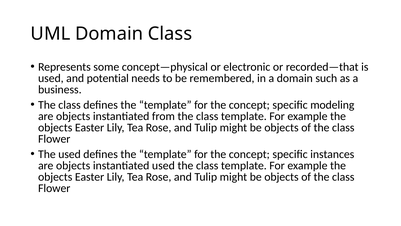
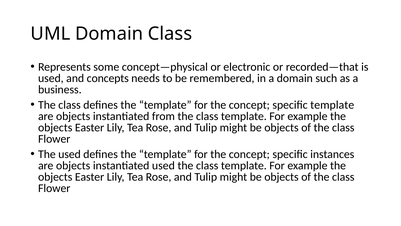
potential: potential -> concepts
specific modeling: modeling -> template
